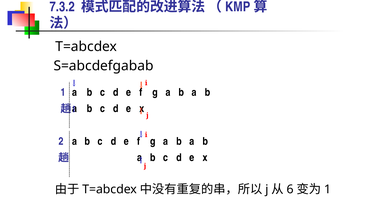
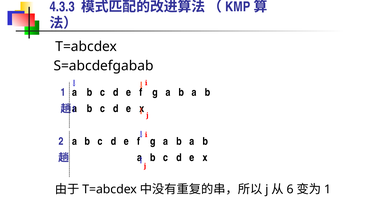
7.3.2: 7.3.2 -> 4.3.3
